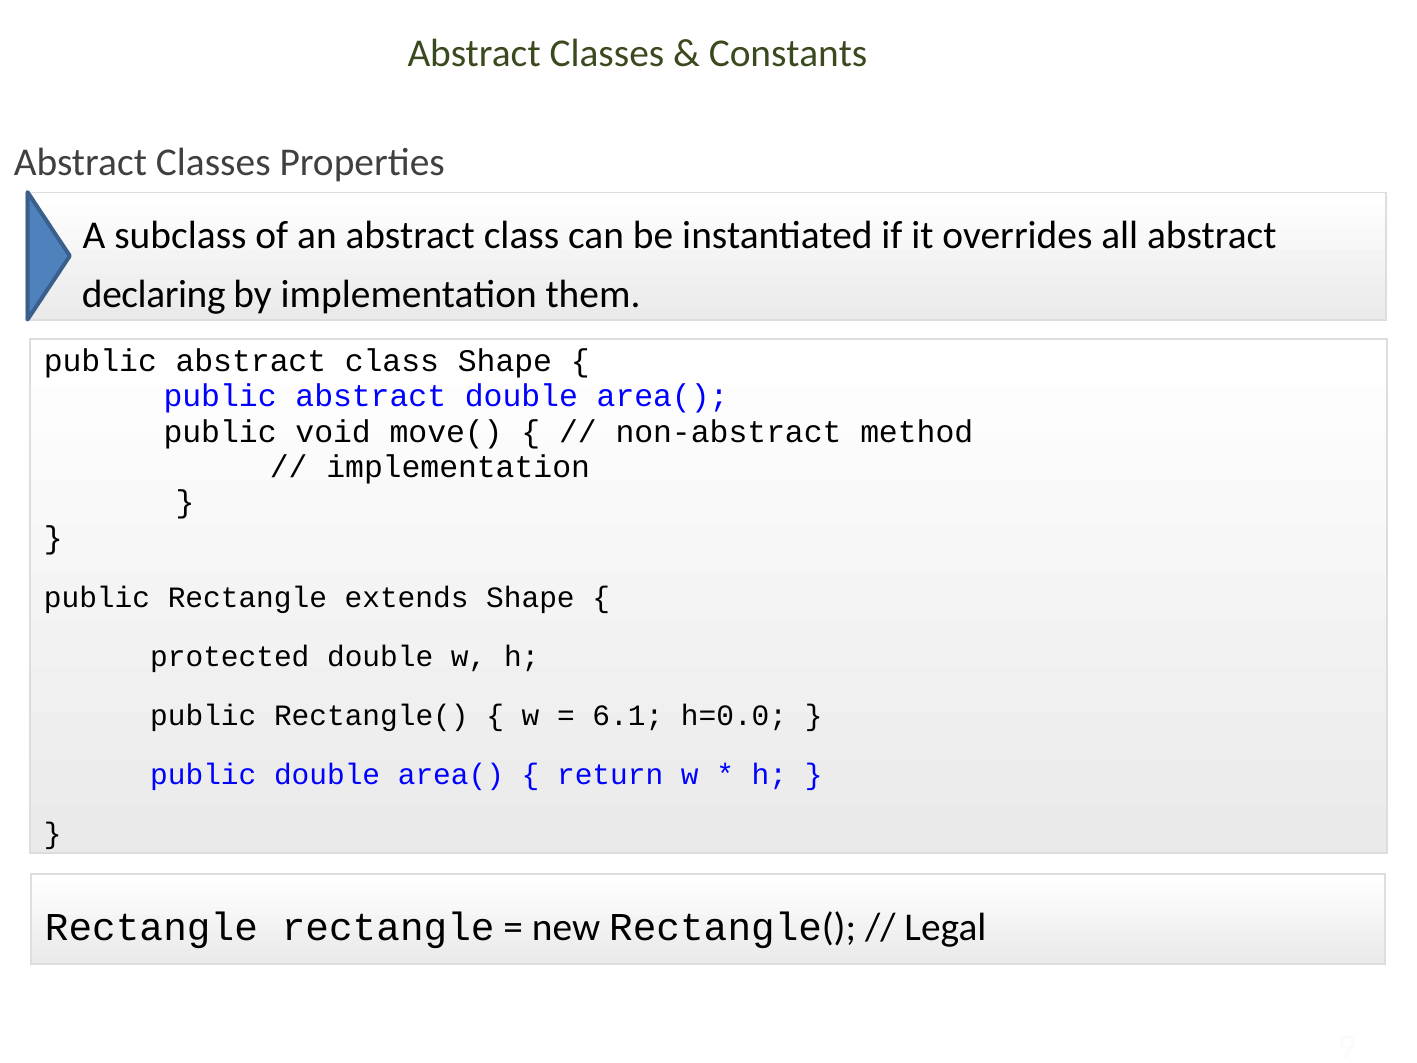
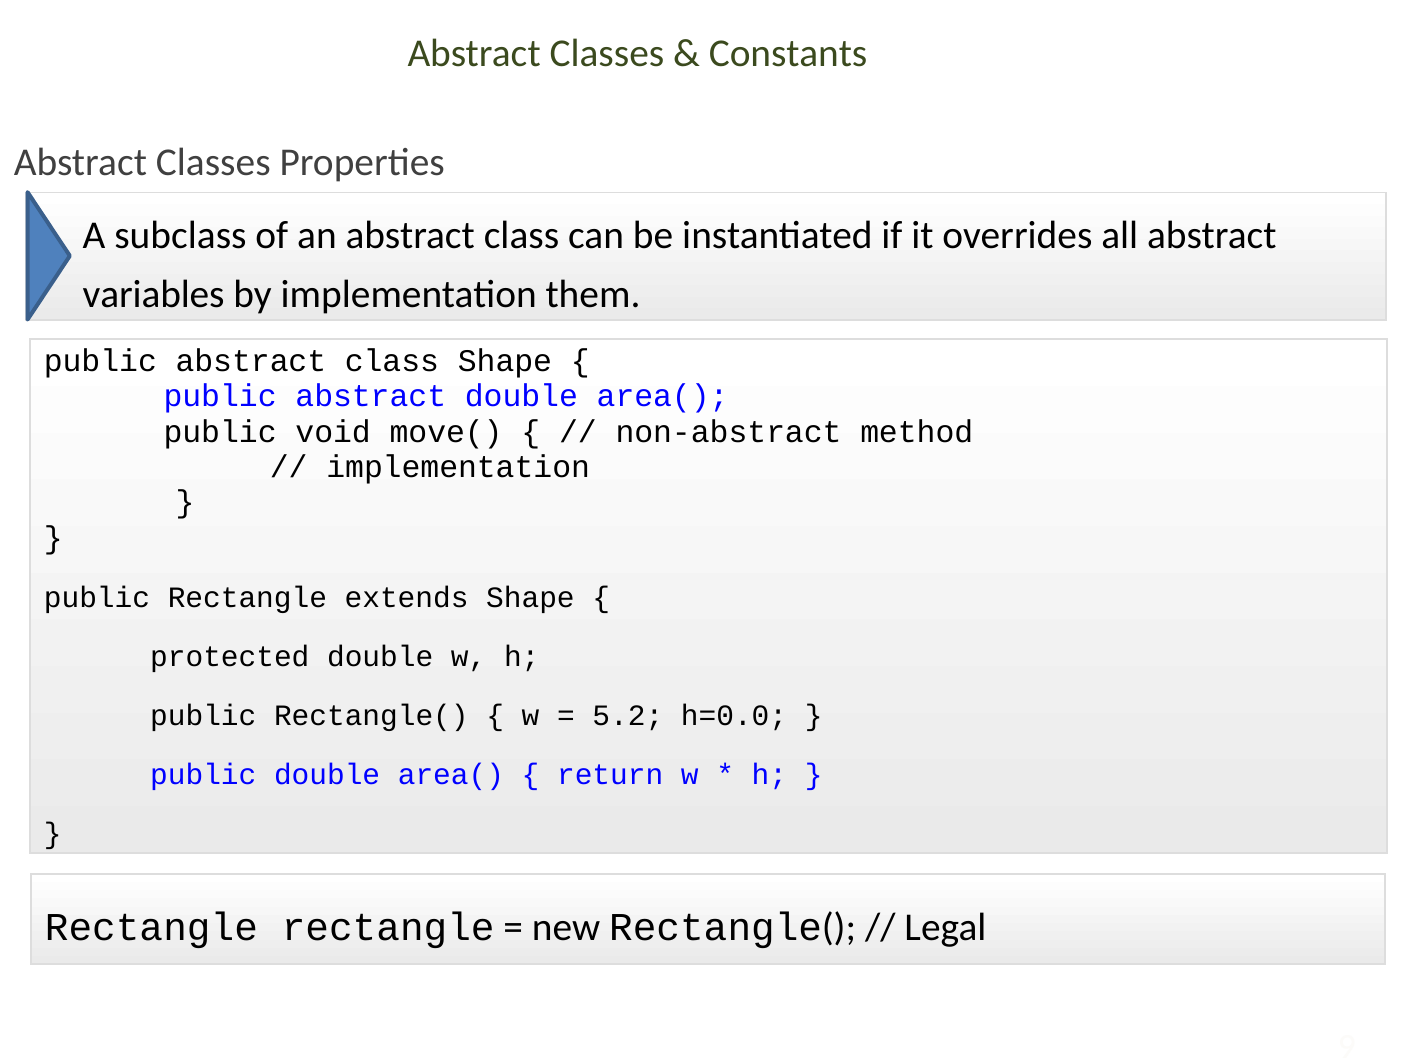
declaring: declaring -> variables
6.1: 6.1 -> 5.2
